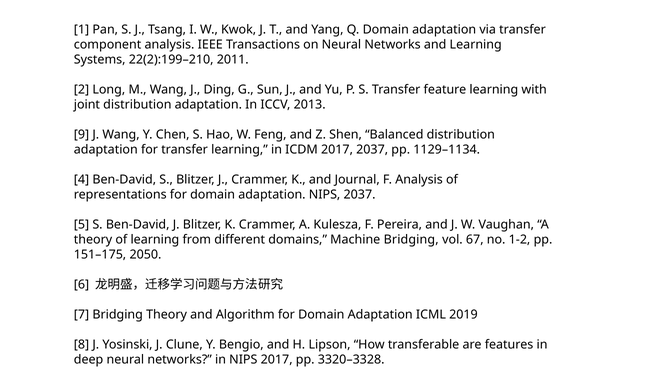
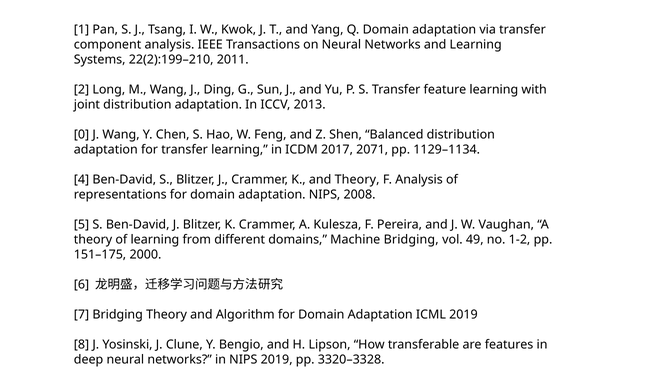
9: 9 -> 0
2017 2037: 2037 -> 2071
and Journal: Journal -> Theory
NIPS 2037: 2037 -> 2008
67: 67 -> 49
2050: 2050 -> 2000
NIPS 2017: 2017 -> 2019
